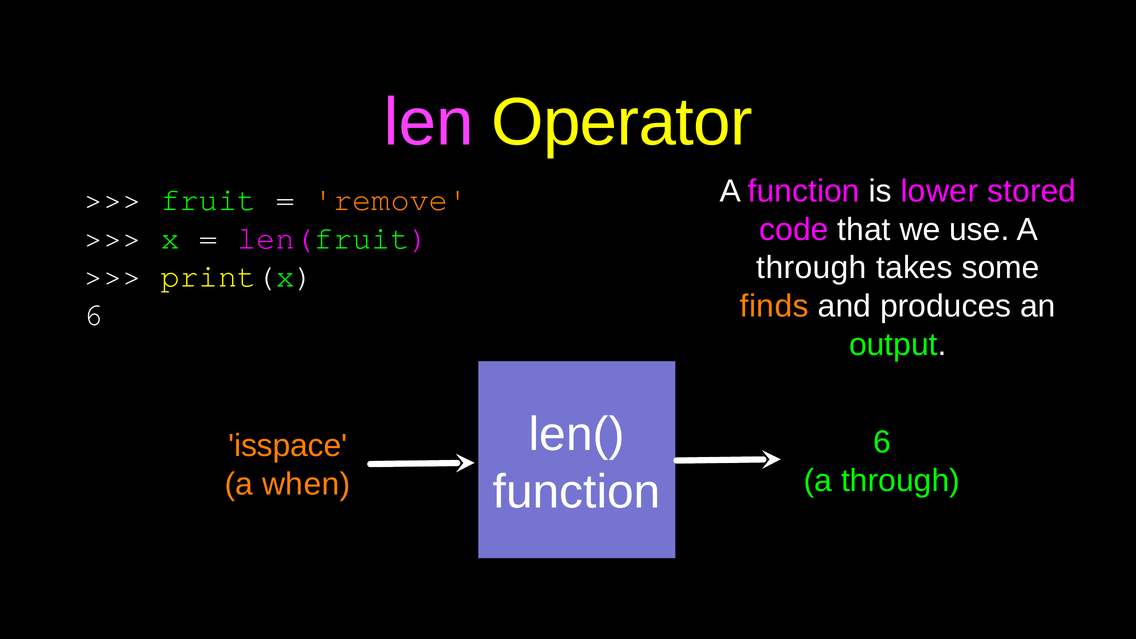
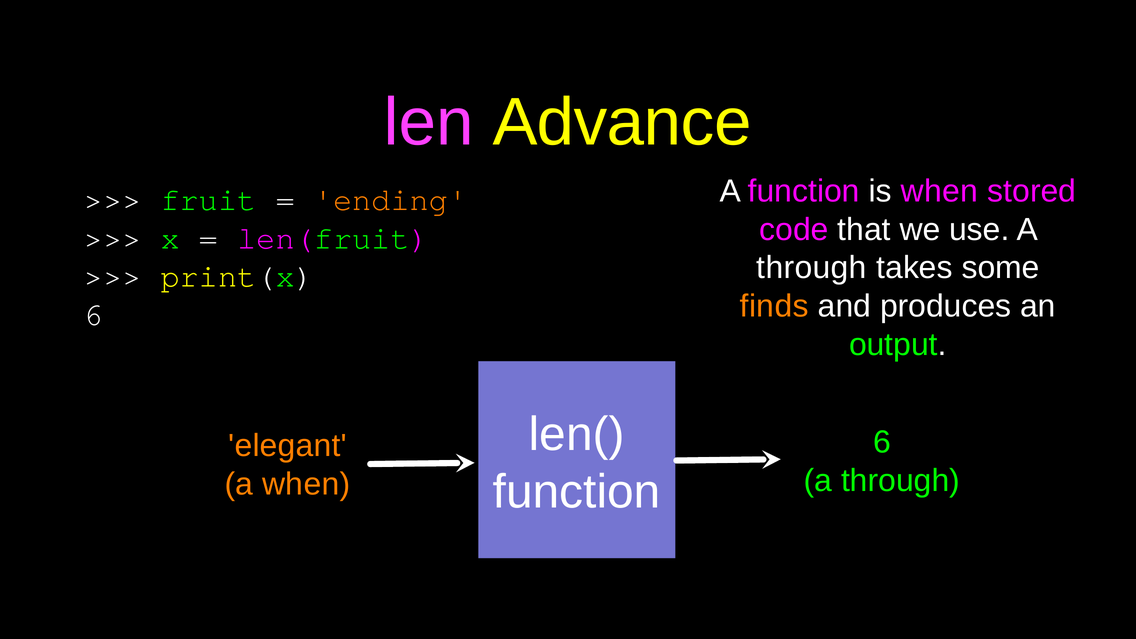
Operator: Operator -> Advance
is lower: lower -> when
remove: remove -> ending
isspace: isspace -> elegant
